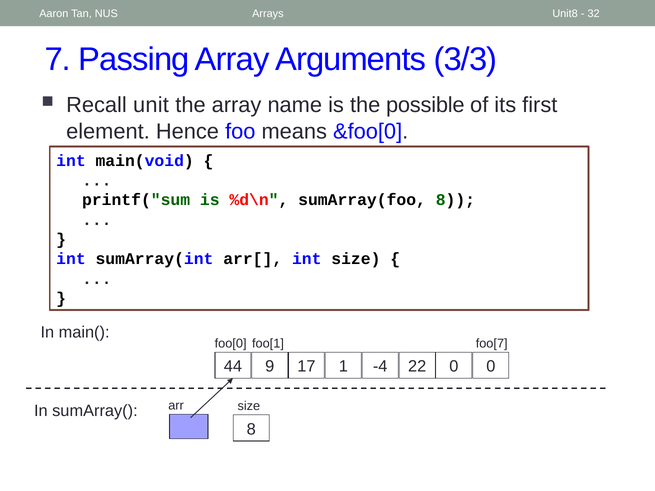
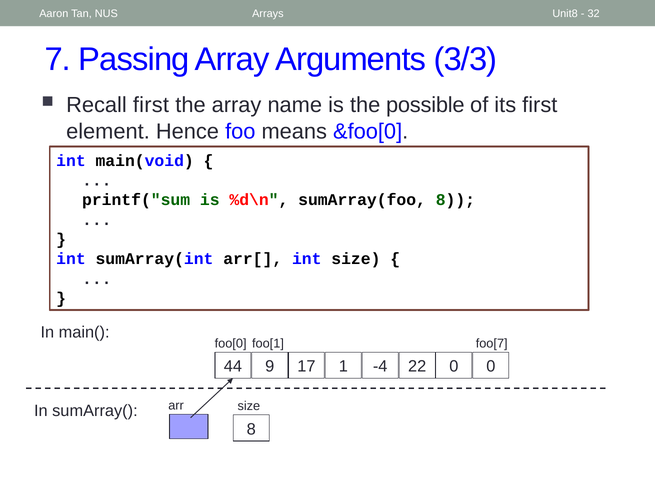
Recall unit: unit -> first
